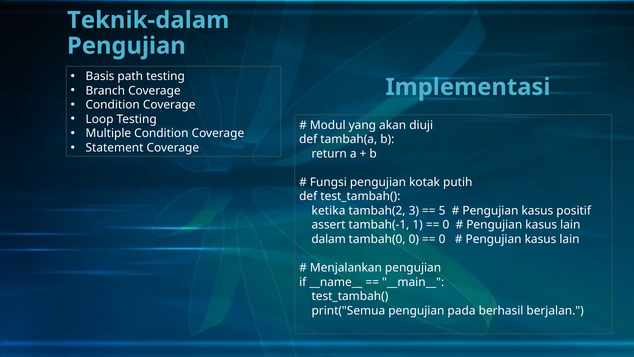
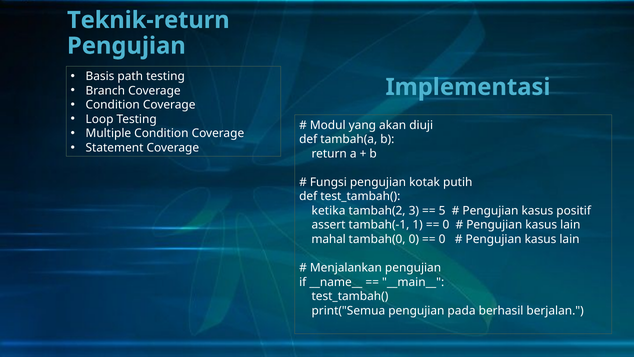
Teknik-dalam: Teknik-dalam -> Teknik-return
dalam: dalam -> mahal
